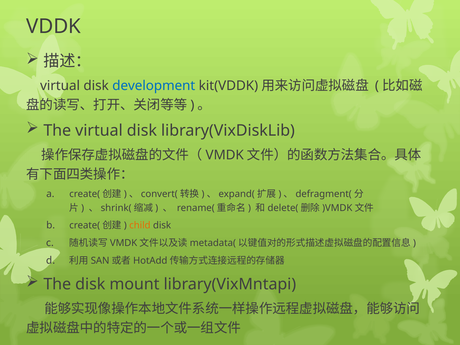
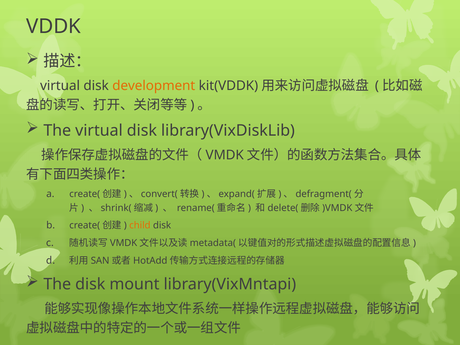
development colour: blue -> orange
